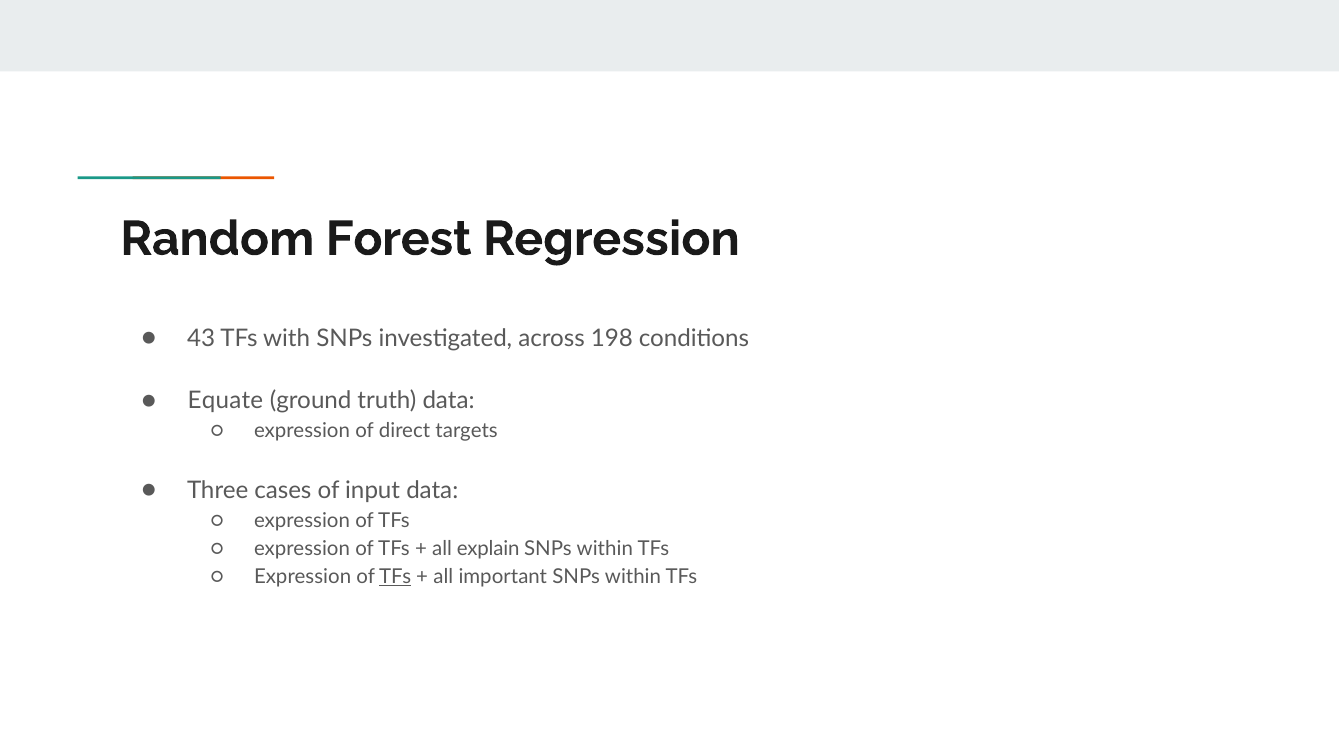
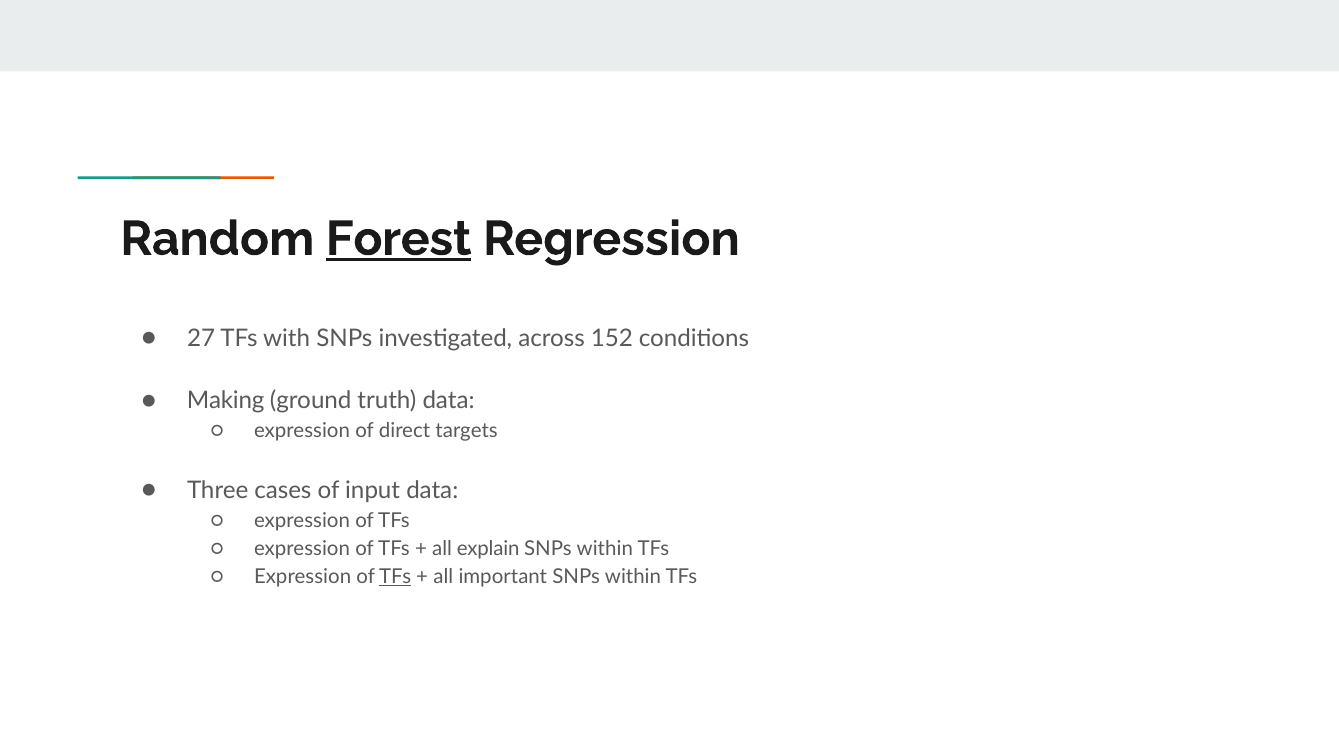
Forest underline: none -> present
43: 43 -> 27
198: 198 -> 152
Equate: Equate -> Making
